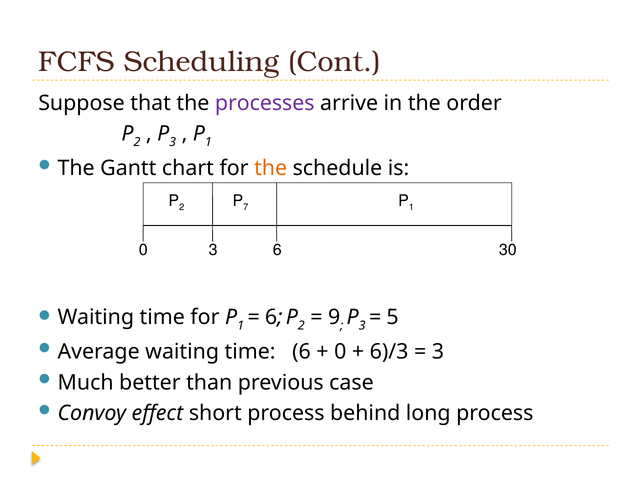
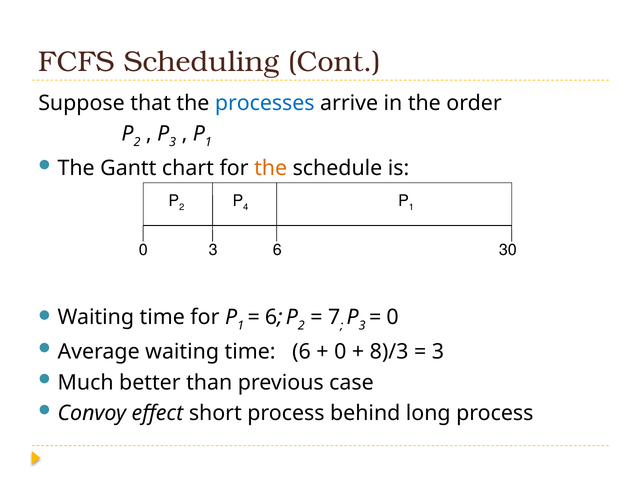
processes colour: purple -> blue
7: 7 -> 4
9: 9 -> 7
5 at (393, 317): 5 -> 0
6)/3: 6)/3 -> 8)/3
